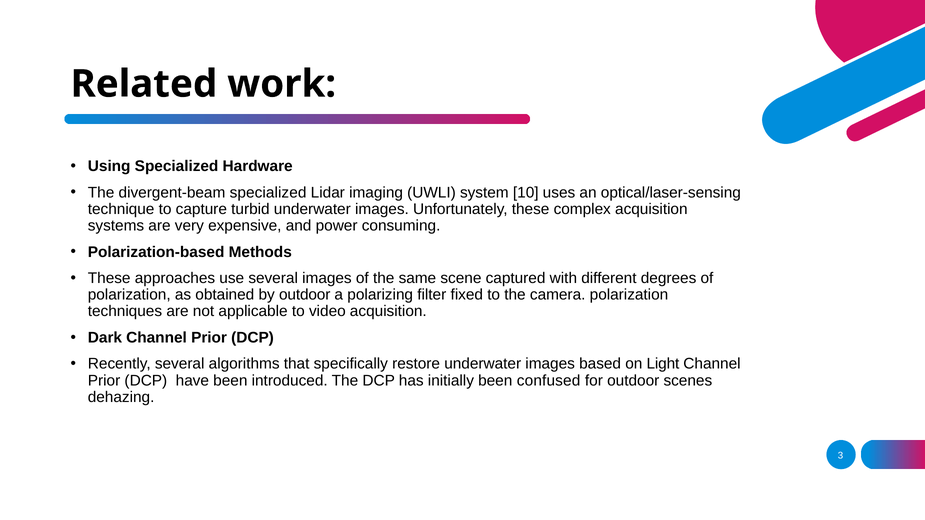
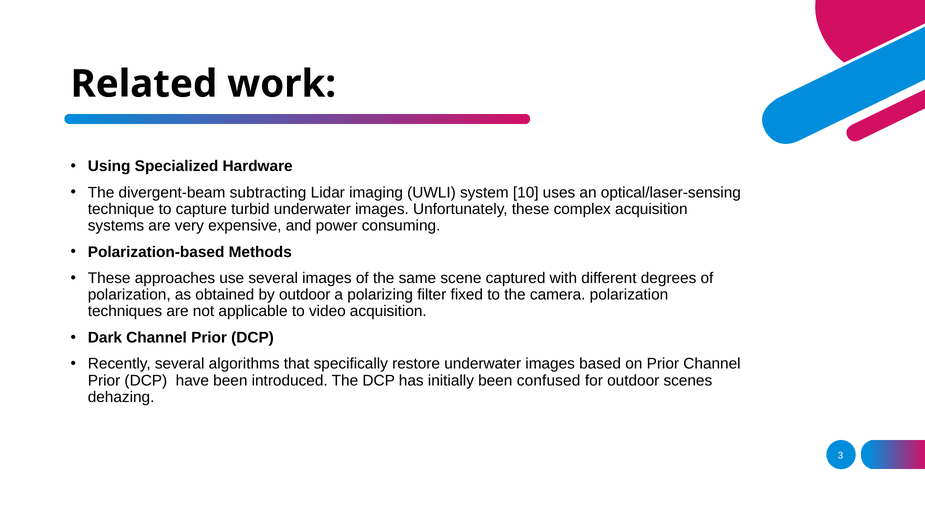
divergent-beam specialized: specialized -> subtracting
on Light: Light -> Prior
